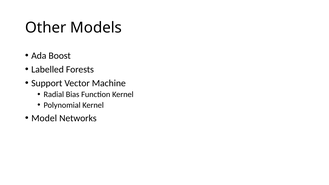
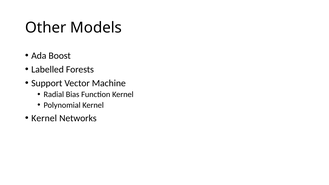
Model at (44, 118): Model -> Kernel
